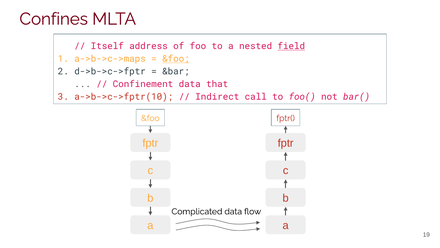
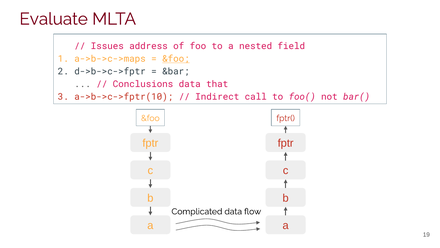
Confines: Confines -> Evaluate
Itself: Itself -> Issues
field underline: present -> none
Confinement: Confinement -> Conclusions
